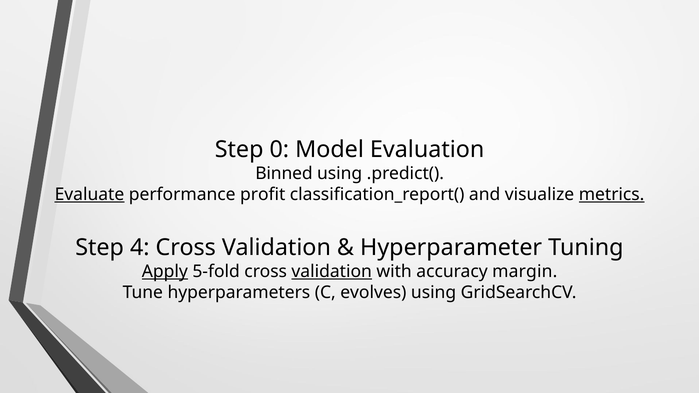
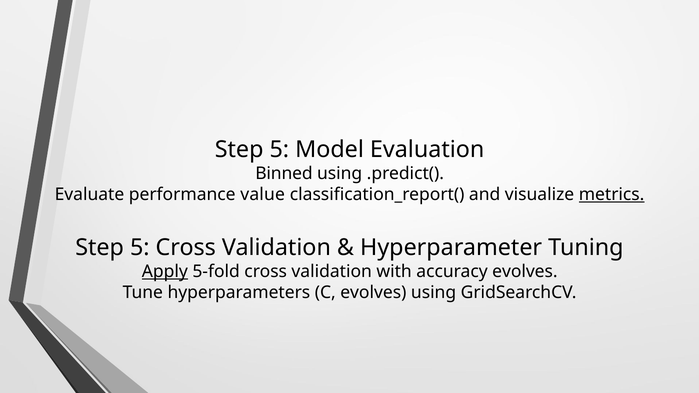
0 at (279, 150): 0 -> 5
Evaluate underline: present -> none
profit: profit -> value
4 at (140, 248): 4 -> 5
validation at (332, 272) underline: present -> none
accuracy margin: margin -> evolves
